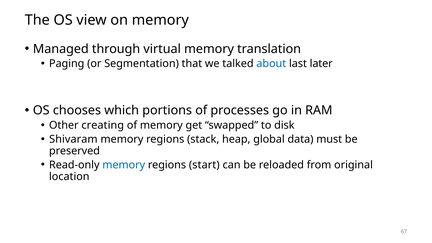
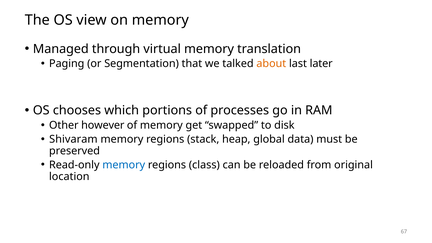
about colour: blue -> orange
creating: creating -> however
start: start -> class
